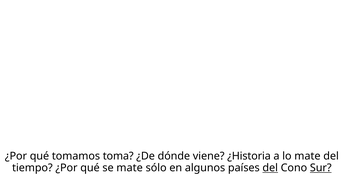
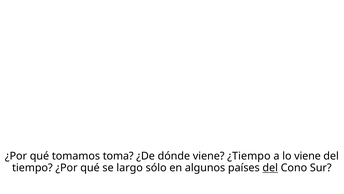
¿Historia: ¿Historia -> ¿Tiempo
lo mate: mate -> viene
se mate: mate -> largo
Sur underline: present -> none
